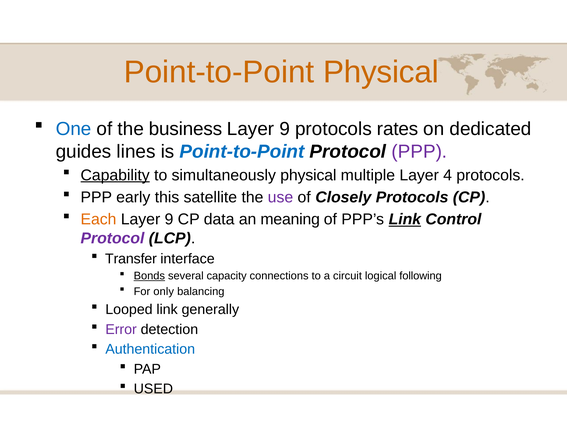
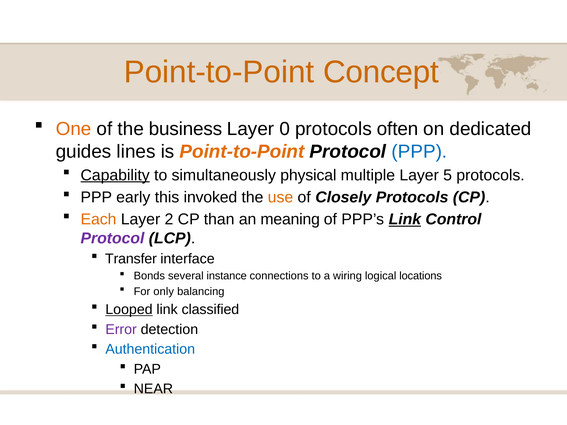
Point-to-Point Physical: Physical -> Concept
One colour: blue -> orange
9 at (285, 129): 9 -> 0
rates: rates -> often
Point-to-Point at (242, 152) colour: blue -> orange
PPP at (419, 152) colour: purple -> blue
4: 4 -> 5
satellite: satellite -> invoked
use colour: purple -> orange
9 at (169, 219): 9 -> 2
data: data -> than
Bonds underline: present -> none
capacity: capacity -> instance
circuit: circuit -> wiring
following: following -> locations
Looped underline: none -> present
generally: generally -> classified
USED: USED -> NEAR
